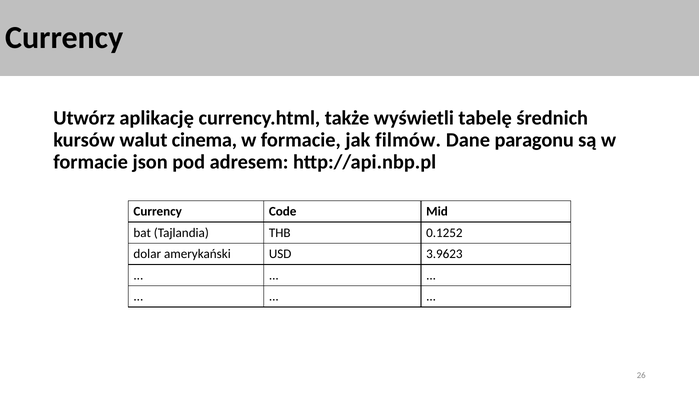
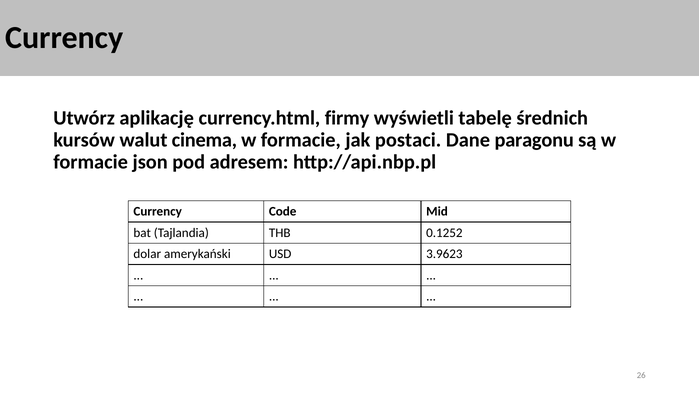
także: także -> firmy
filmów: filmów -> postaci
